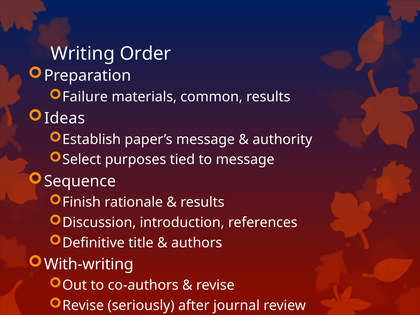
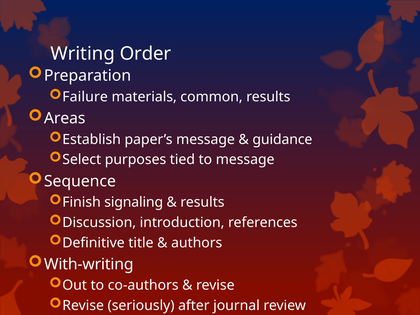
Ideas: Ideas -> Areas
authority: authority -> guidance
rationale: rationale -> signaling
